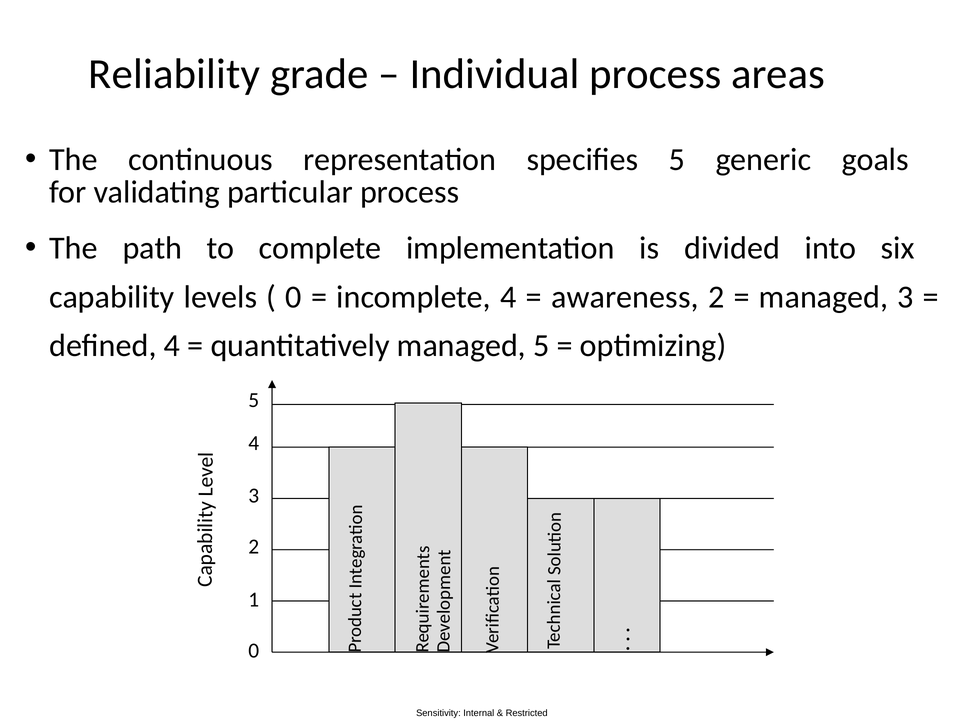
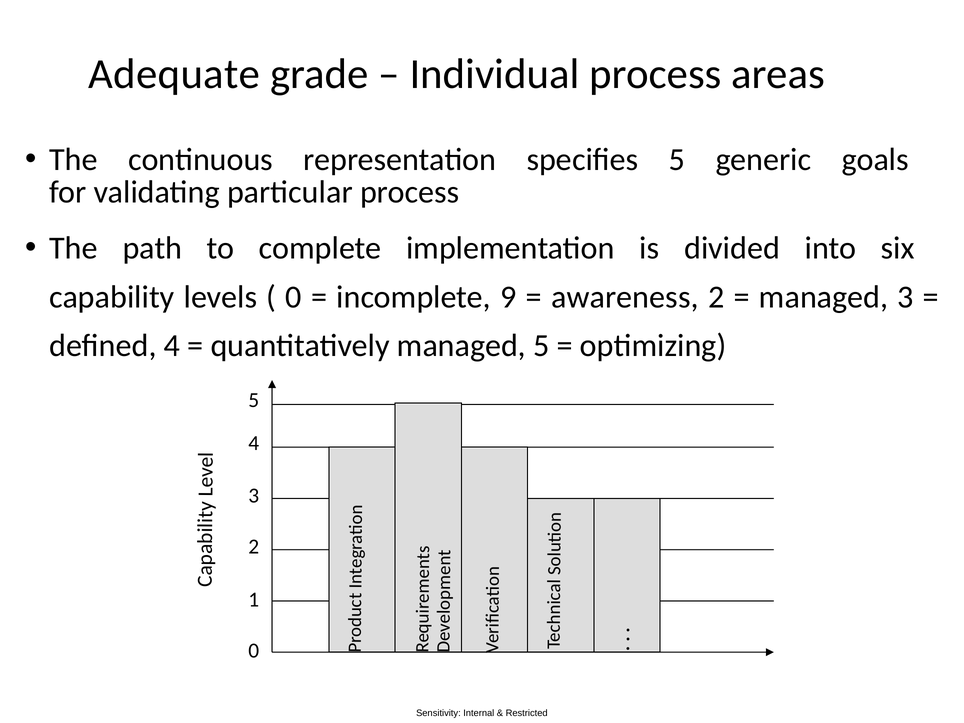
Reliability: Reliability -> Adequate
incomplete 4: 4 -> 9
